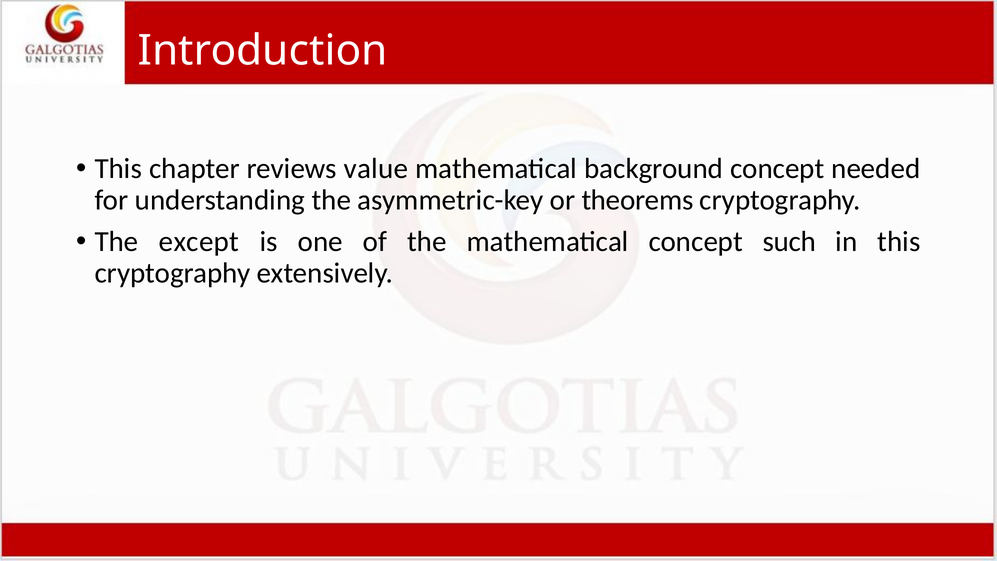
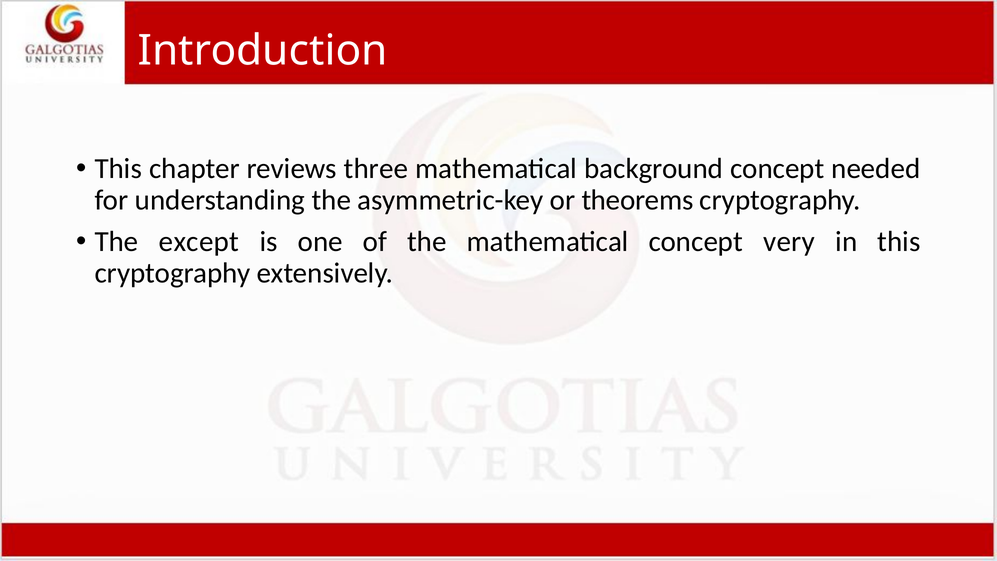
value: value -> three
such: such -> very
